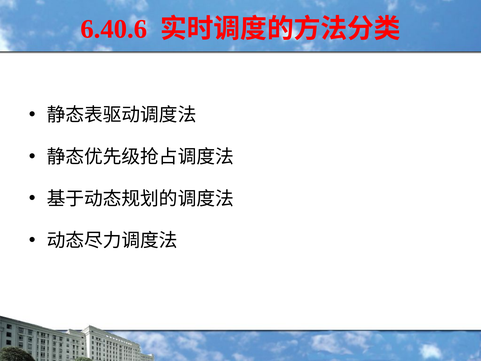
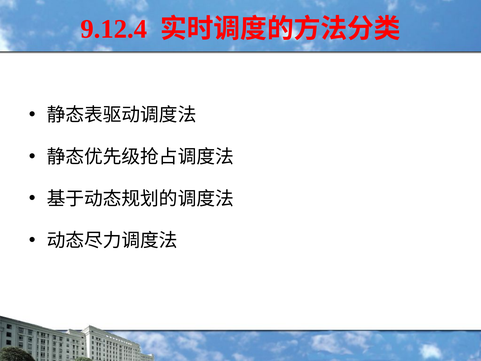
6.40.6: 6.40.6 -> 9.12.4
